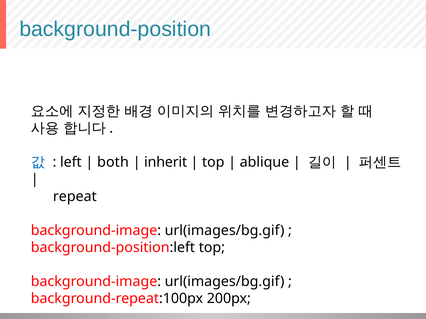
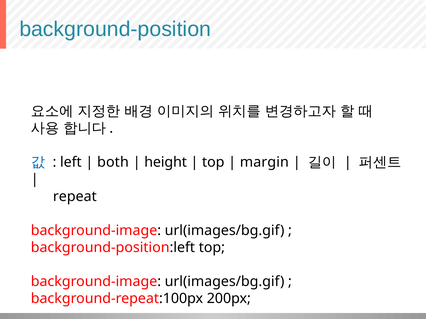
inherit: inherit -> height
ablique: ablique -> margin
